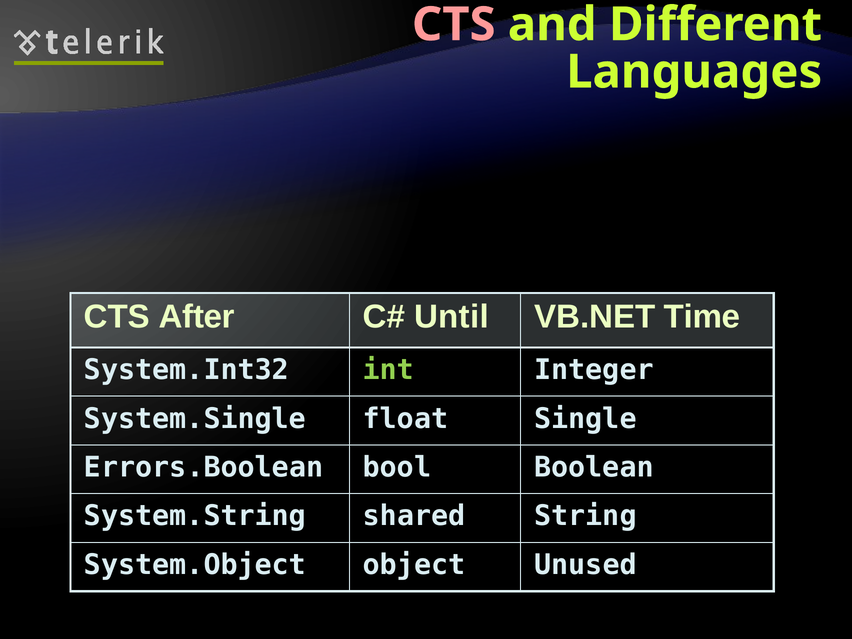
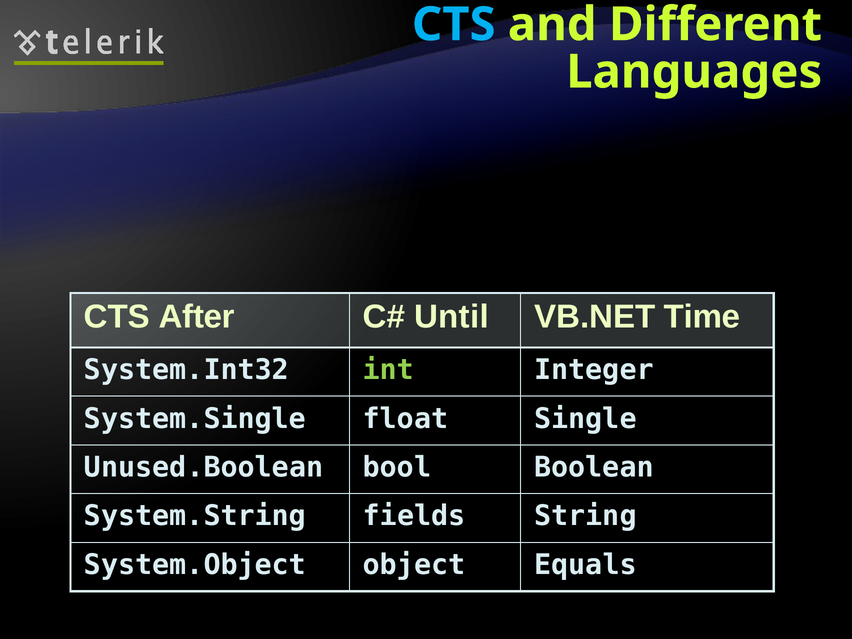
CTS at (454, 25) colour: pink -> light blue
Errors.Boolean: Errors.Boolean -> Unused.Boolean
shared: shared -> fields
Unused: Unused -> Equals
